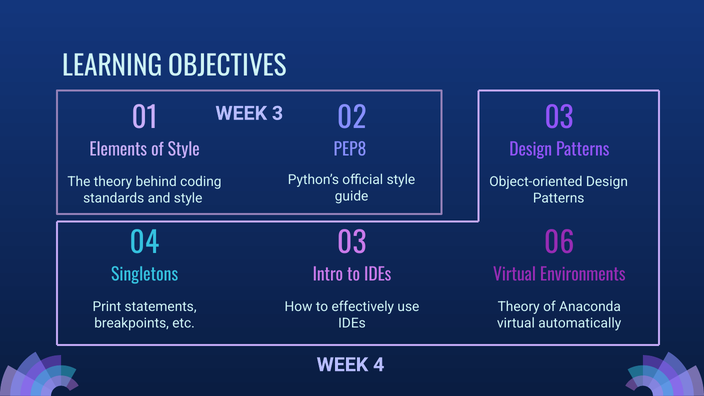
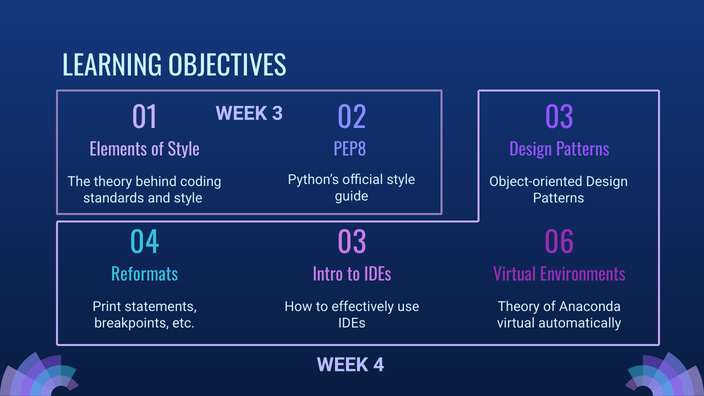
Singletons: Singletons -> Reformats
